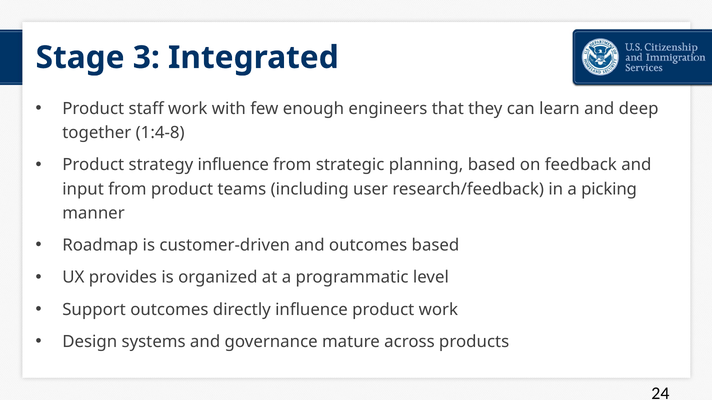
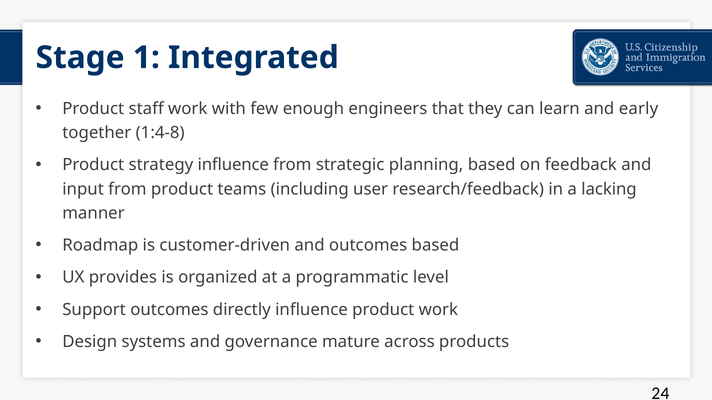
3: 3 -> 1
deep: deep -> early
picking: picking -> lacking
